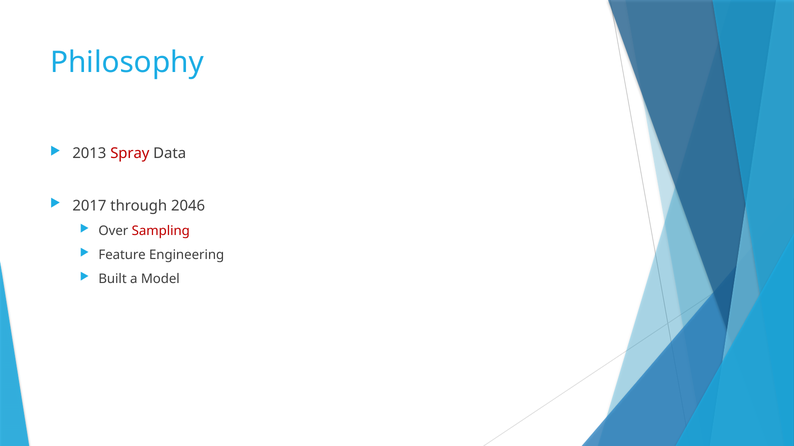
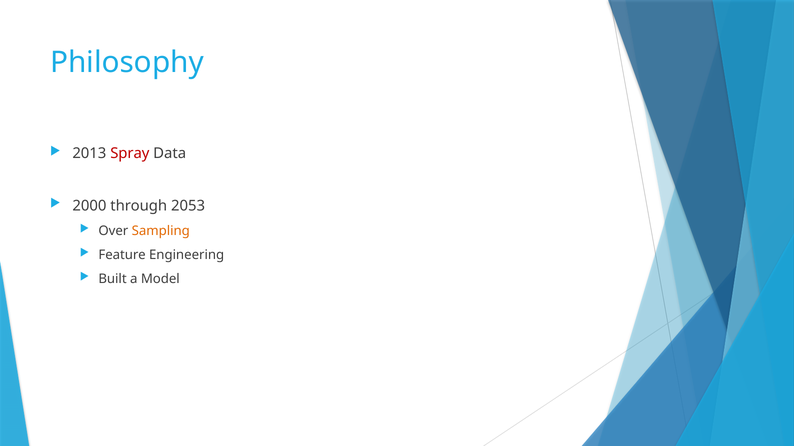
2017: 2017 -> 2000
2046: 2046 -> 2053
Sampling colour: red -> orange
